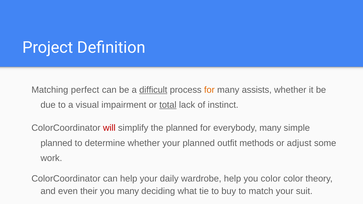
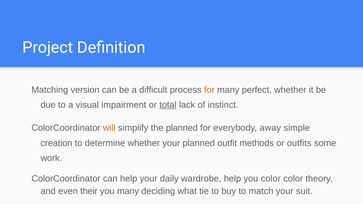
perfect: perfect -> version
difficult underline: present -> none
assists: assists -> perfect
will colour: red -> orange
everybody many: many -> away
planned at (56, 143): planned -> creation
adjust: adjust -> outfits
